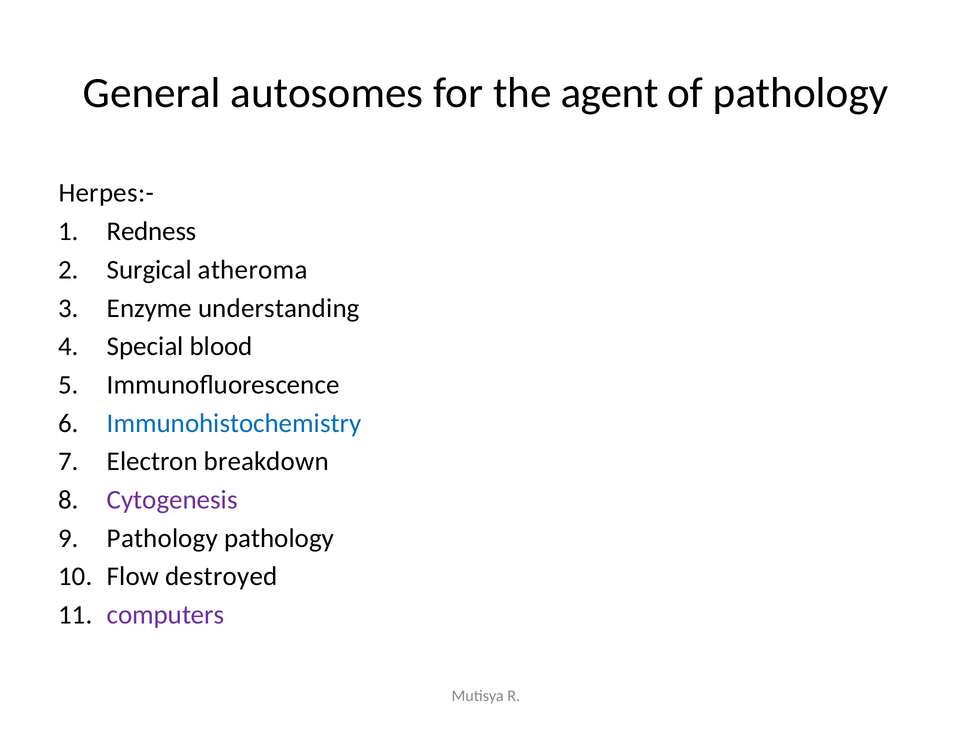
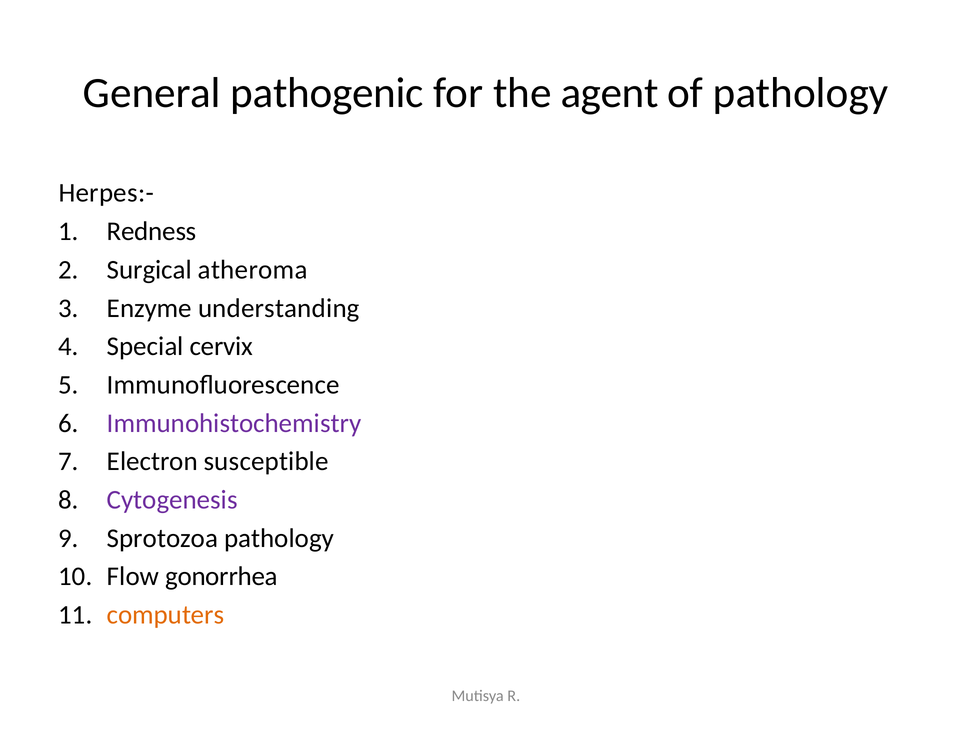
autosomes: autosomes -> pathogenic
blood: blood -> cervix
Immunohistochemistry colour: blue -> purple
breakdown: breakdown -> susceptible
Pathology at (162, 538): Pathology -> Sprotozoa
destroyed: destroyed -> gonorrhea
computers colour: purple -> orange
